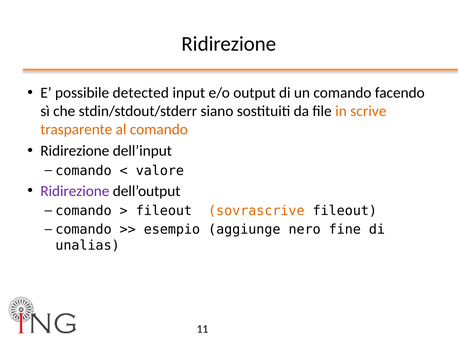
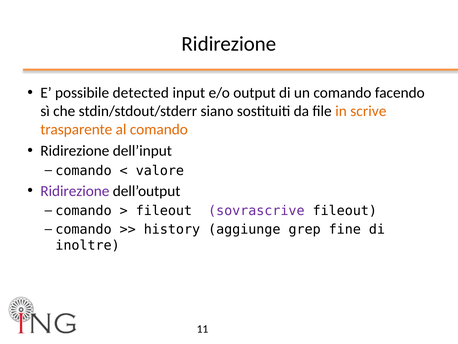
sovrascrive colour: orange -> purple
esempio: esempio -> history
nero: nero -> grep
unalias: unalias -> inoltre
